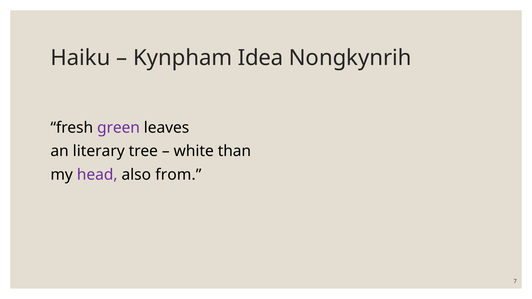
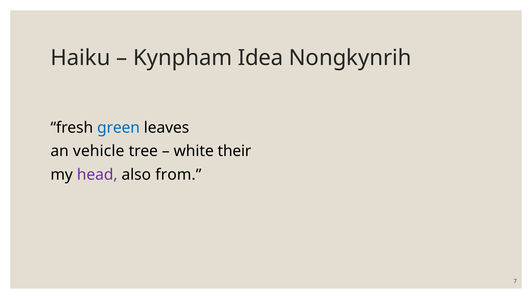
green colour: purple -> blue
literary: literary -> vehicle
than: than -> their
